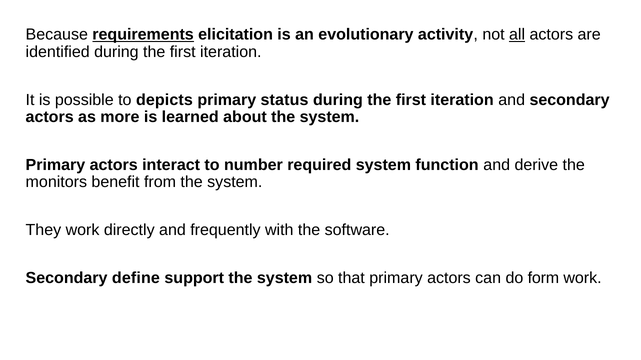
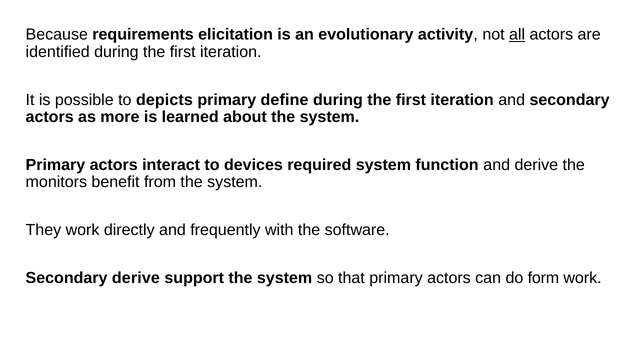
requirements underline: present -> none
status: status -> define
number: number -> devices
Secondary define: define -> derive
